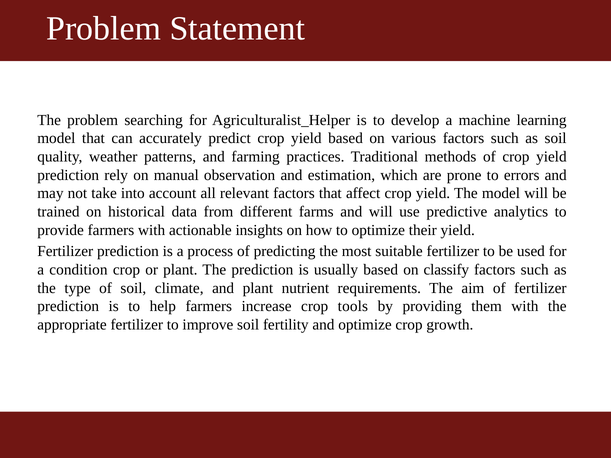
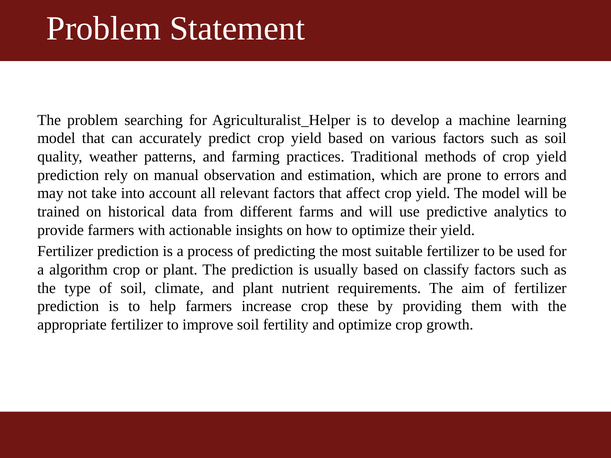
condition: condition -> algorithm
tools: tools -> these
